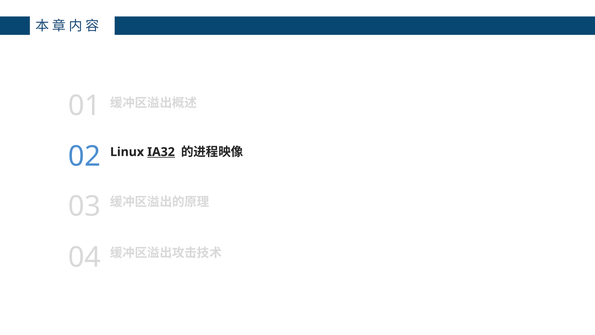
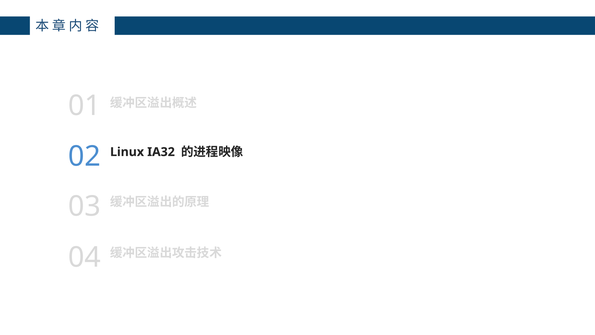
IA32 underline: present -> none
